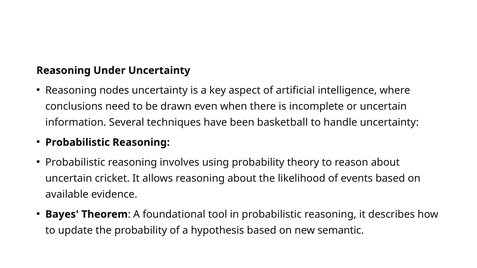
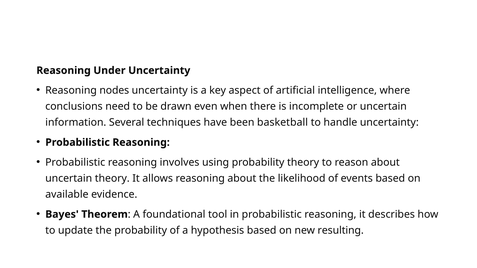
uncertain cricket: cricket -> theory
semantic: semantic -> resulting
